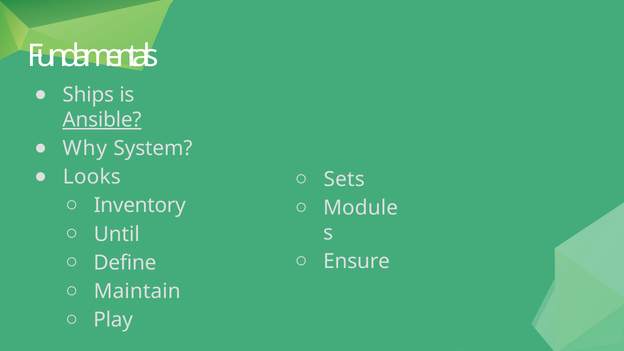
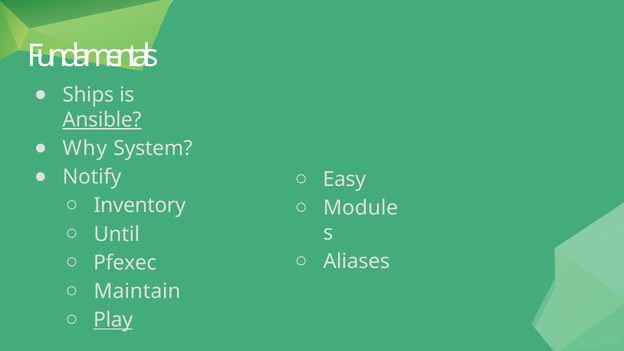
Looks: Looks -> Notify
Sets: Sets -> Easy
Ensure: Ensure -> Aliases
Define: Define -> Pfexec
Play underline: none -> present
